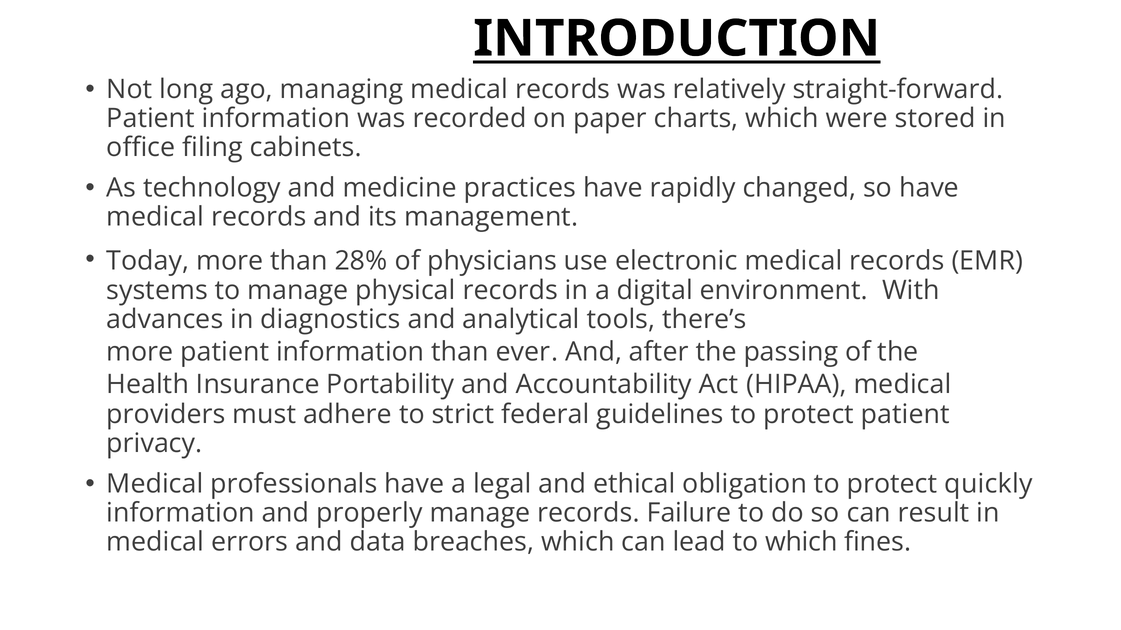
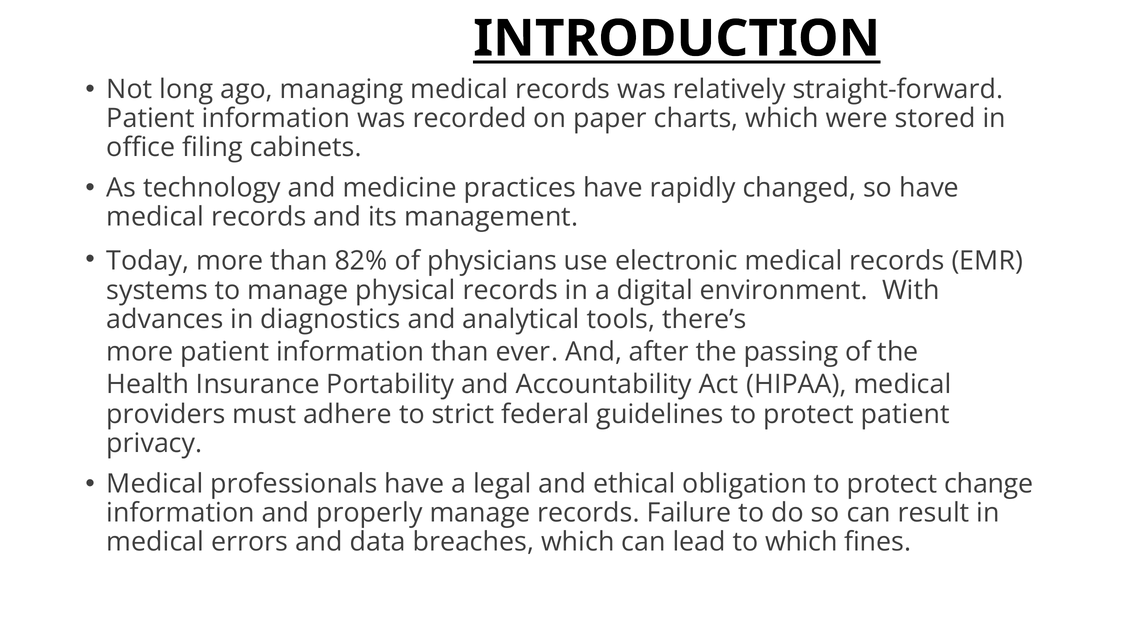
28%: 28% -> 82%
quickly: quickly -> change
